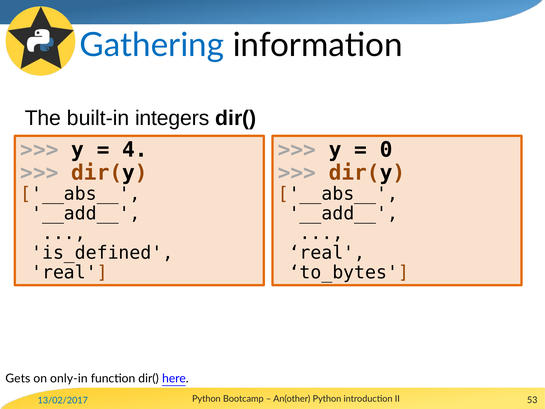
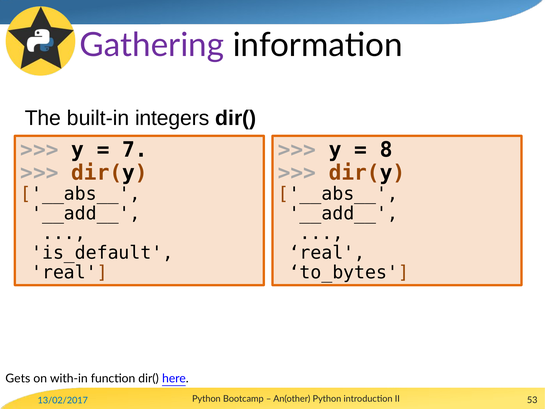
Gathering colour: blue -> purple
4: 4 -> 7
0: 0 -> 8
is_defined: is_defined -> is_default
only-in: only-in -> with-in
